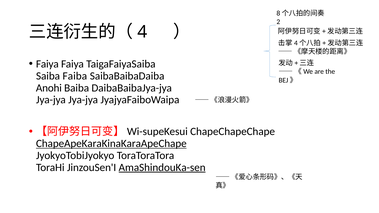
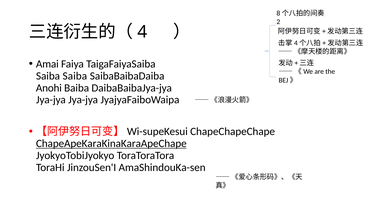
Faiya at (47, 64): Faiya -> Amai
Saiba Faiba: Faiba -> Saiba
AmaShindouKa-sen underline: present -> none
